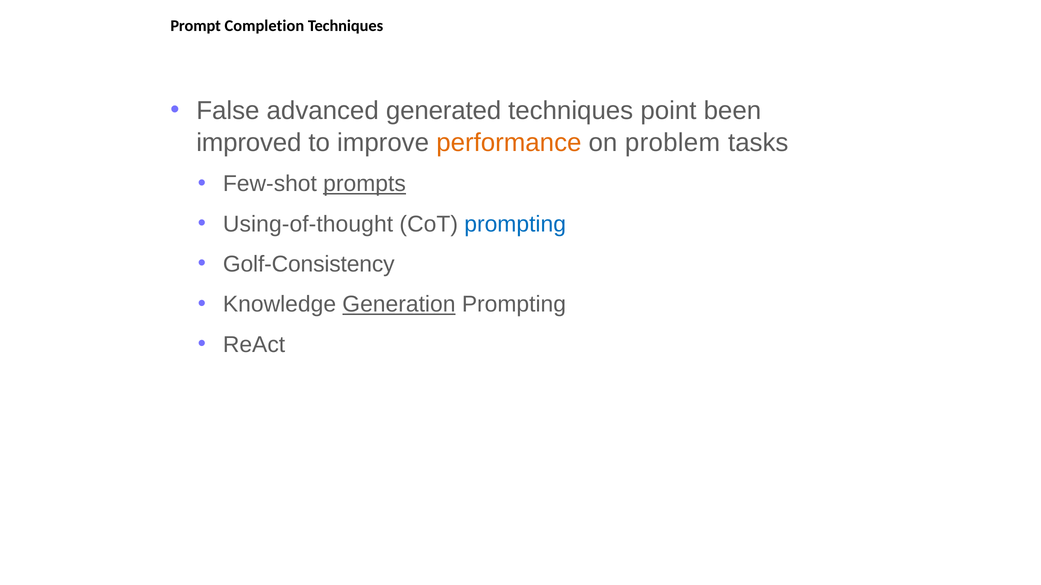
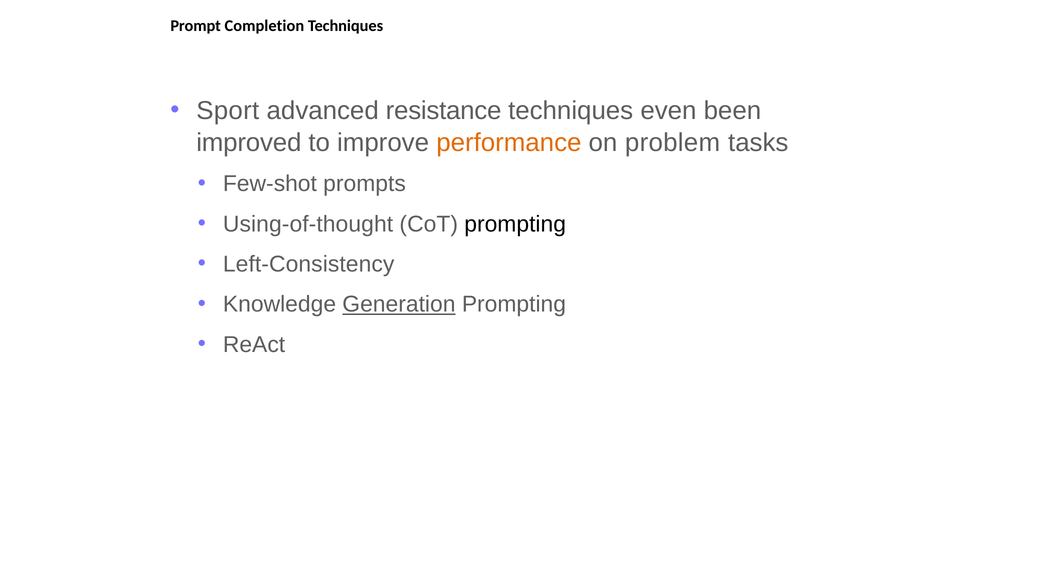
False: False -> Sport
generated: generated -> resistance
point: point -> even
prompts underline: present -> none
prompting at (515, 224) colour: blue -> black
Golf-Consistency: Golf-Consistency -> Left-Consistency
